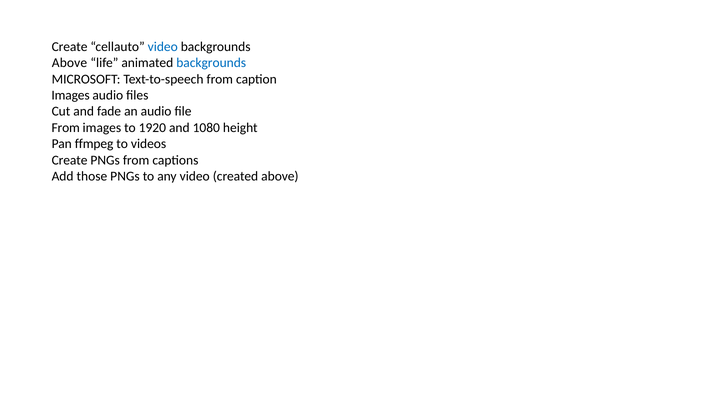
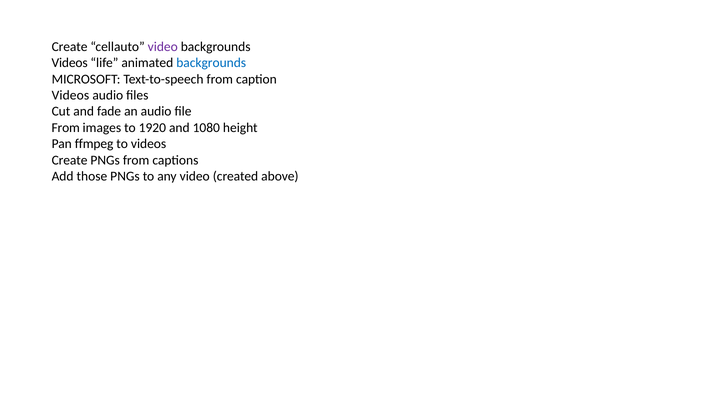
video at (163, 47) colour: blue -> purple
Above at (69, 63): Above -> Videos
Images at (71, 95): Images -> Videos
